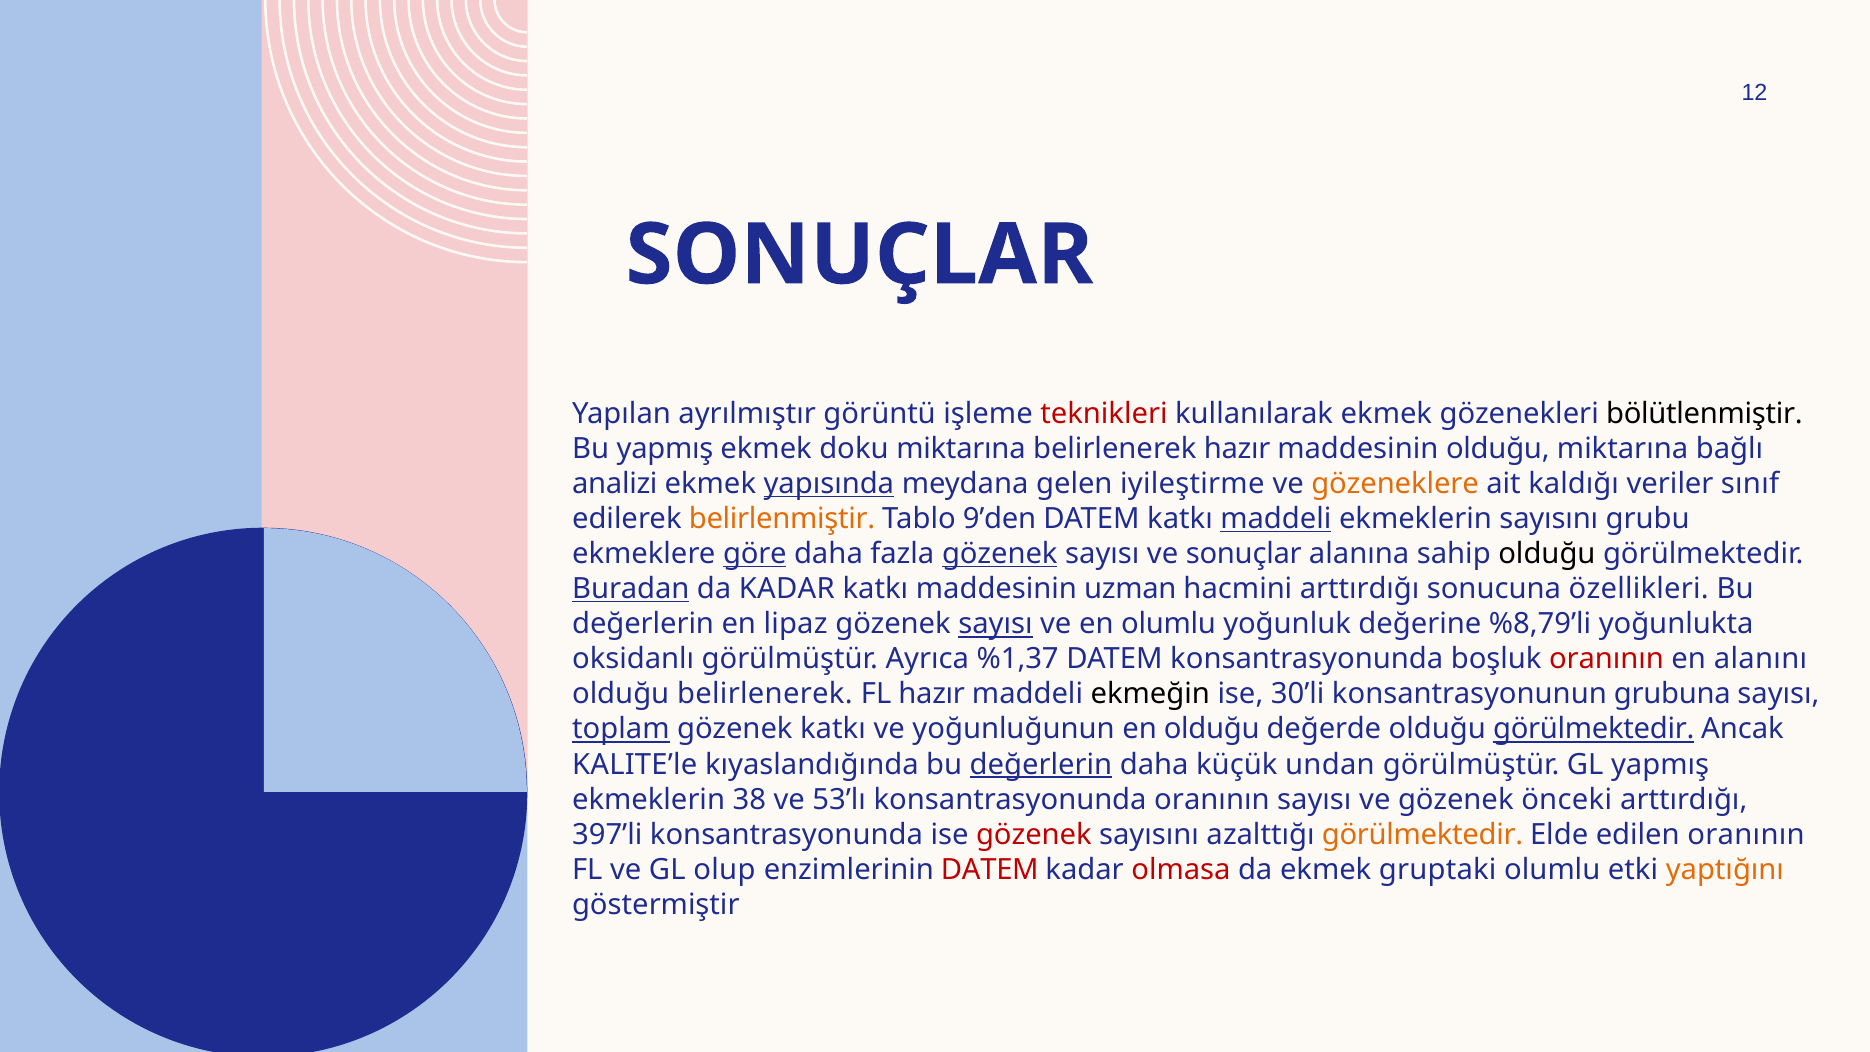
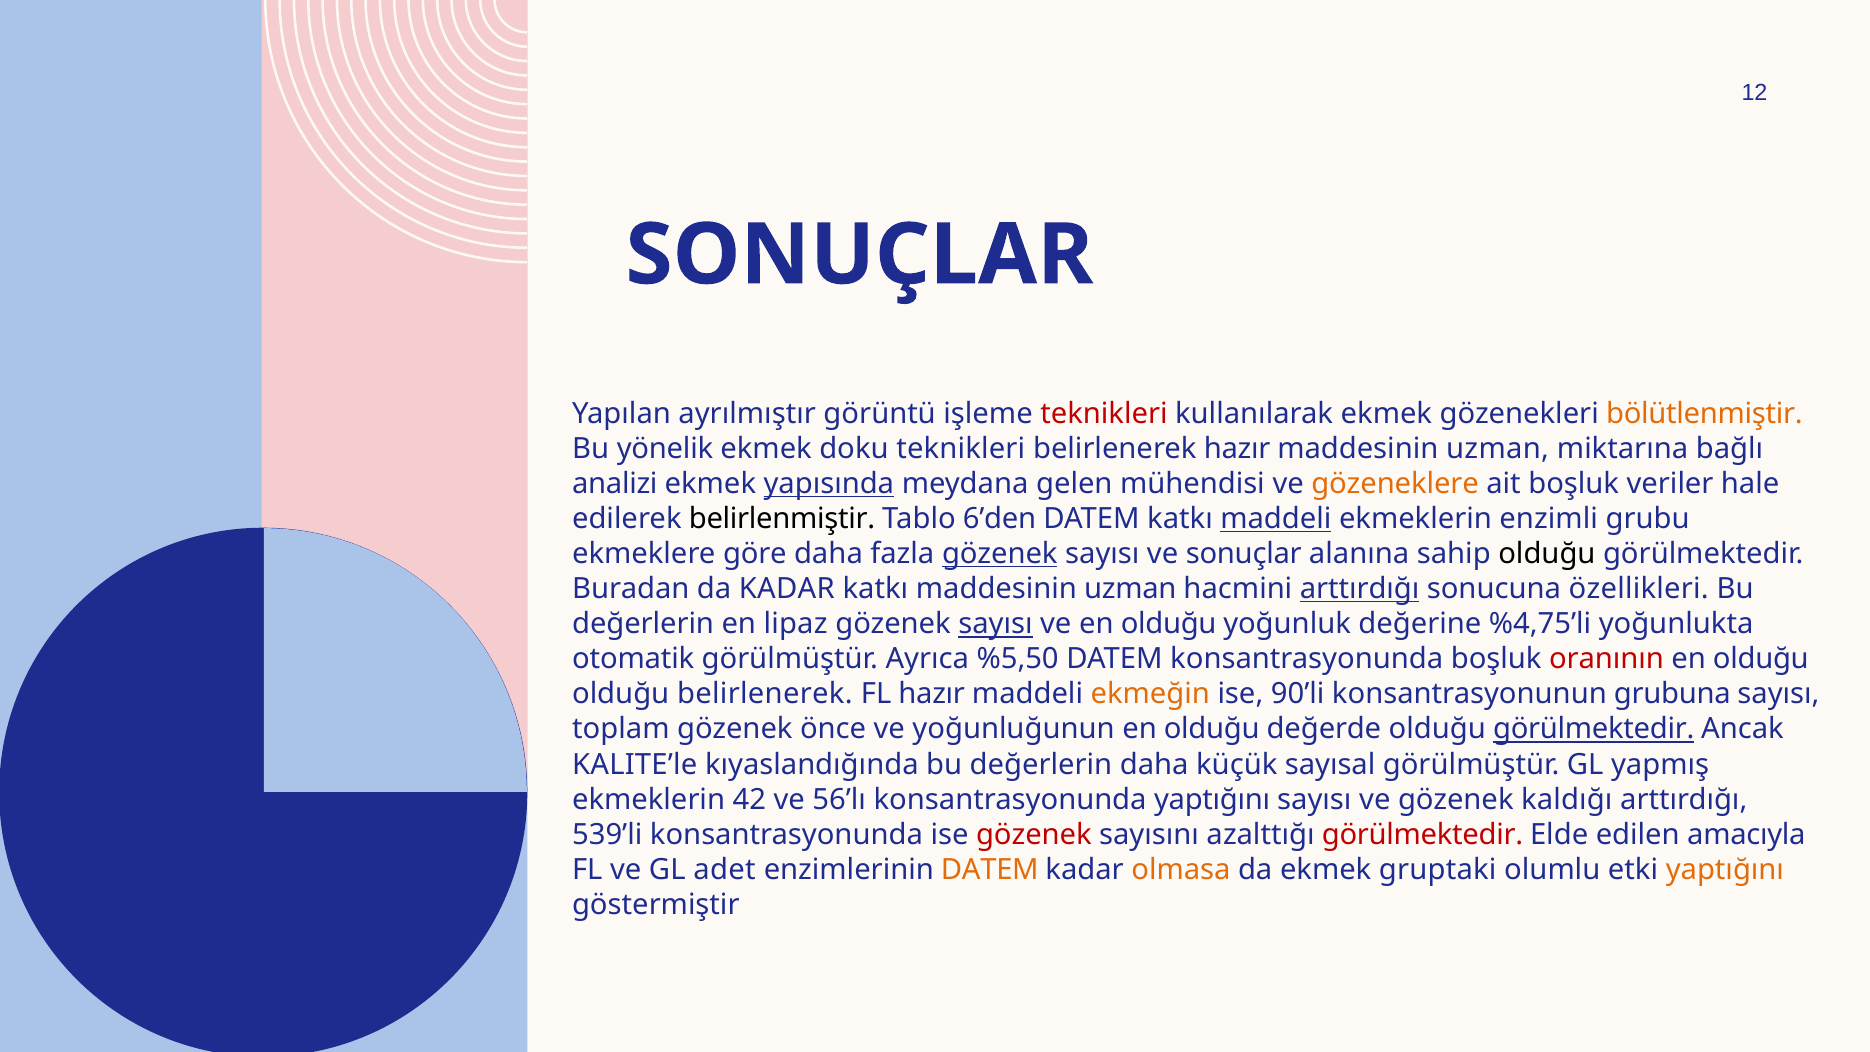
bölütlenmiştir colour: black -> orange
Bu yapmış: yapmış -> yönelik
doku miktarına: miktarına -> teknikleri
olduğu at (1498, 449): olduğu -> uzman
iyileştirme: iyileştirme -> mühendisi
ait kaldığı: kaldığı -> boşluk
sınıf: sınıf -> hale
belirlenmiştir colour: orange -> black
9’den: 9’den -> 6’den
ekmeklerin sayısını: sayısını -> enzimli
göre underline: present -> none
Buradan underline: present -> none
arttırdığı at (1360, 589) underline: none -> present
ve en olumlu: olumlu -> olduğu
%8,79’li: %8,79’li -> %4,75’li
oksidanlı: oksidanlı -> otomatik
%1,37: %1,37 -> %5,50
alanını at (1761, 659): alanını -> olduğu
ekmeğin colour: black -> orange
30’li: 30’li -> 90’li
toplam underline: present -> none
gözenek katkı: katkı -> önce
değerlerin at (1041, 764) underline: present -> none
undan: undan -> sayısal
38: 38 -> 42
53’lı: 53’lı -> 56’lı
konsantrasyonunda oranının: oranının -> yaptığını
önceki: önceki -> kaldığı
397’li: 397’li -> 539’li
görülmektedir at (1422, 834) colour: orange -> red
edilen oranının: oranının -> amacıyla
olup: olup -> adet
DATEM at (990, 869) colour: red -> orange
olmasa colour: red -> orange
